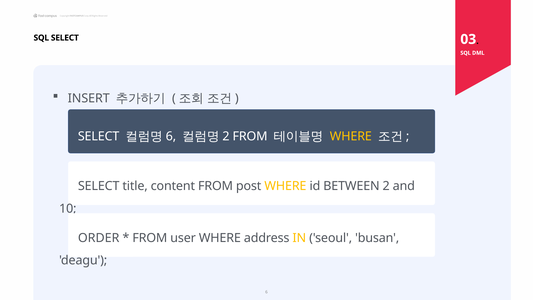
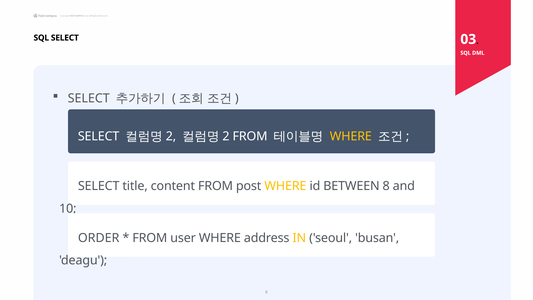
INSERT at (89, 98): INSERT -> SELECT
6 at (171, 136): 6 -> 2
BETWEEN 2: 2 -> 8
